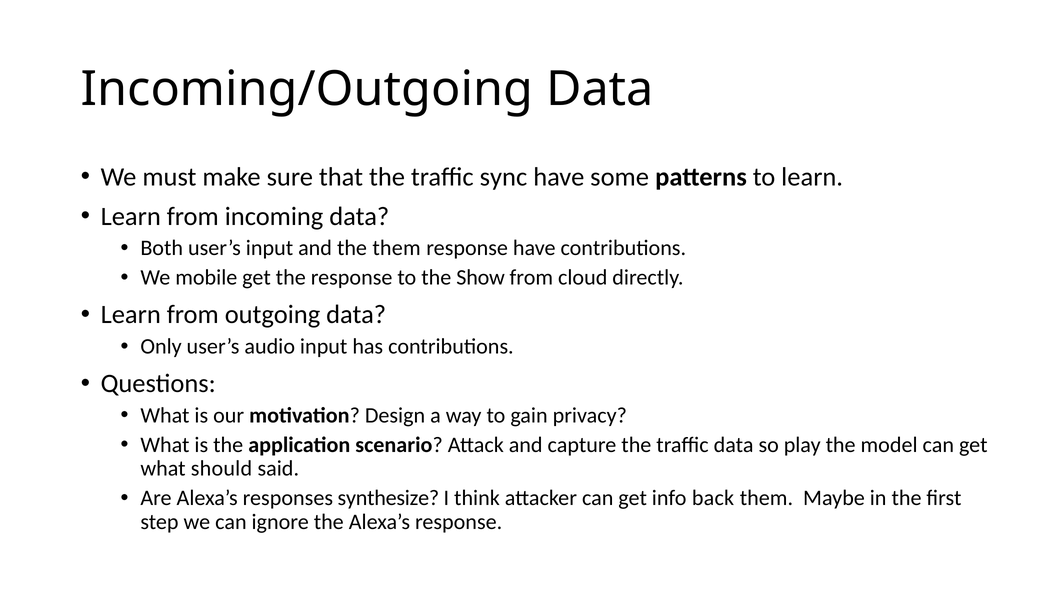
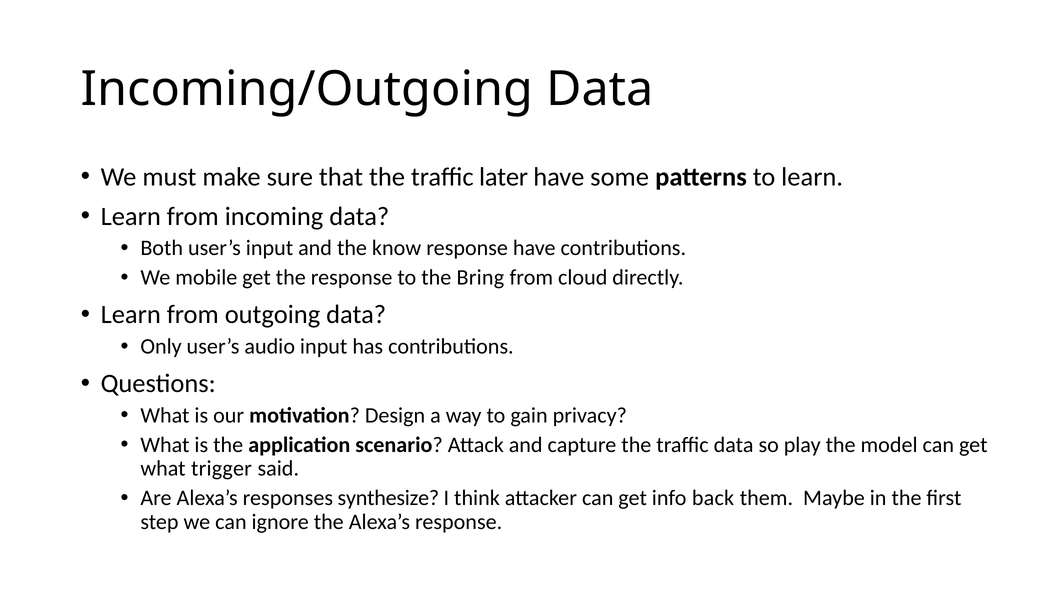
sync: sync -> later
the them: them -> know
Show: Show -> Bring
should: should -> trigger
